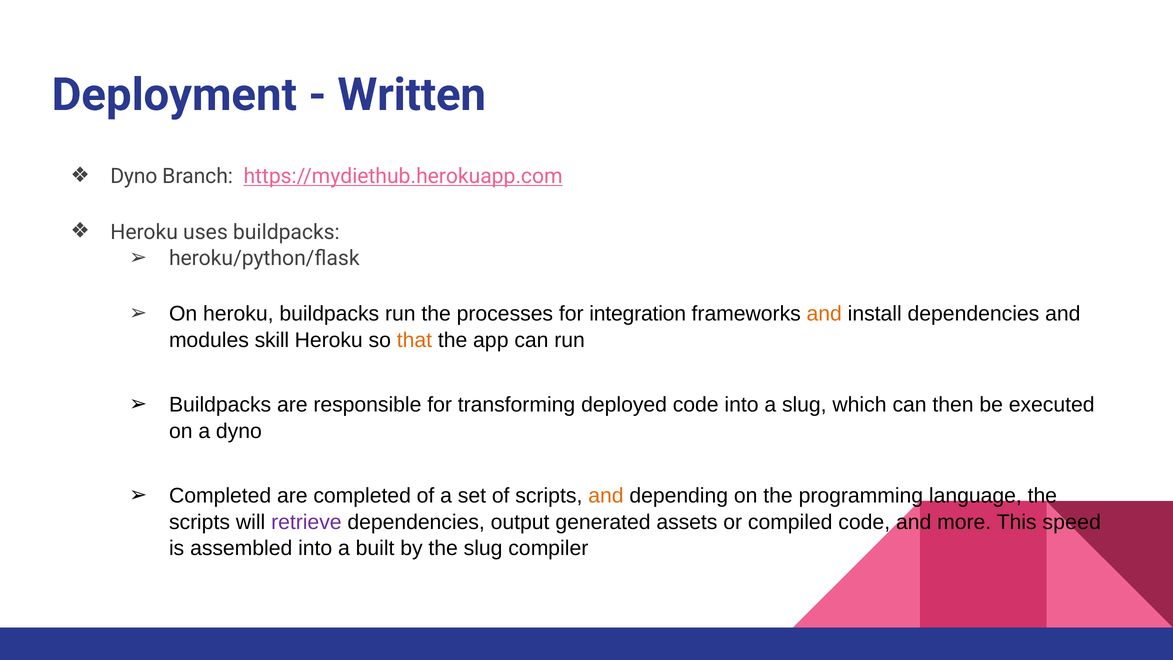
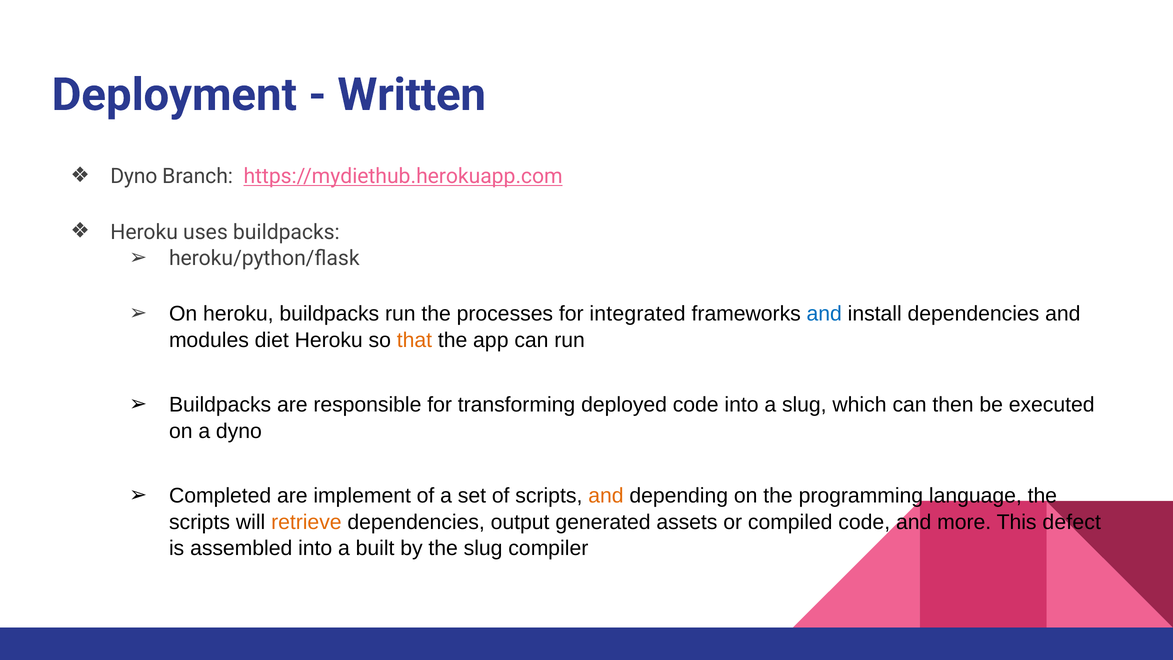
integration: integration -> integrated
and at (824, 314) colour: orange -> blue
skill: skill -> diet
are completed: completed -> implement
retrieve colour: purple -> orange
speed: speed -> defect
